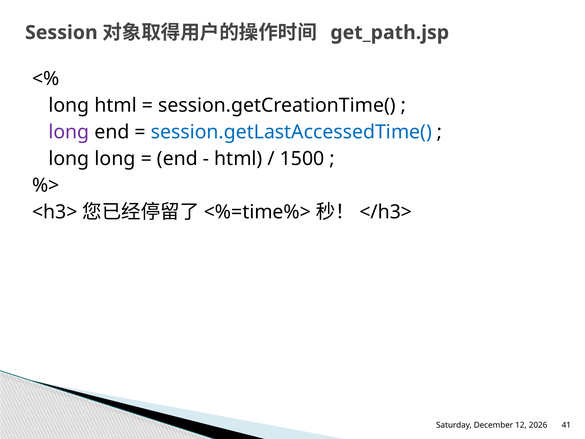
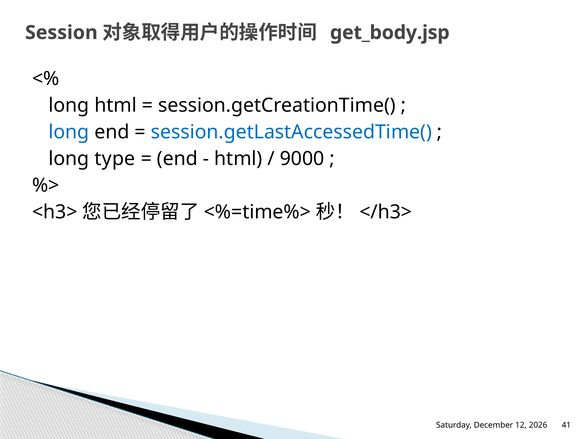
get_path.jsp: get_path.jsp -> get_body.jsp
long at (69, 132) colour: purple -> blue
long long: long -> type
1500: 1500 -> 9000
